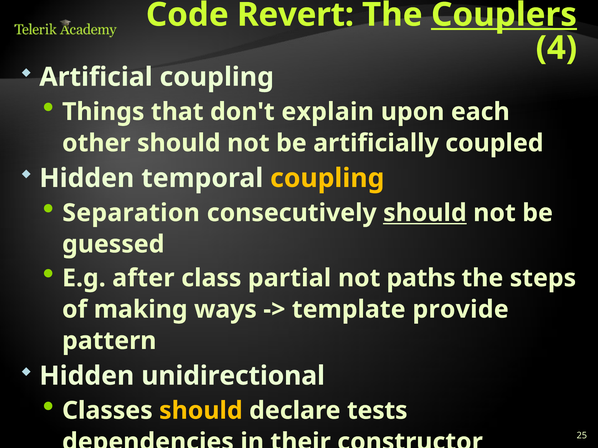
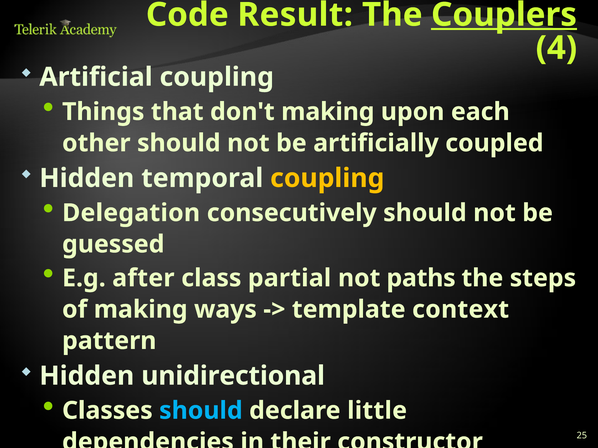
Revert: Revert -> Result
don't explain: explain -> making
Separation: Separation -> Delegation
should at (425, 213) underline: present -> none
provide: provide -> context
should at (201, 411) colour: yellow -> light blue
tests: tests -> little
